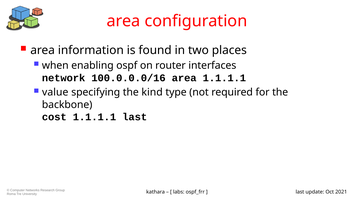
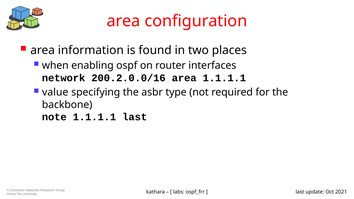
100.0.0.0/16: 100.0.0.0/16 -> 200.2.0.0/16
kind: kind -> asbr
cost: cost -> note
